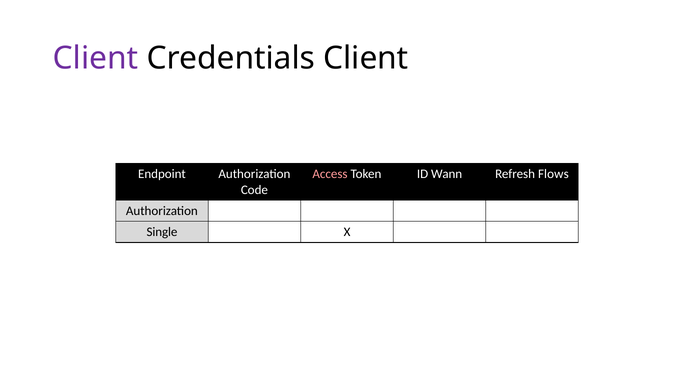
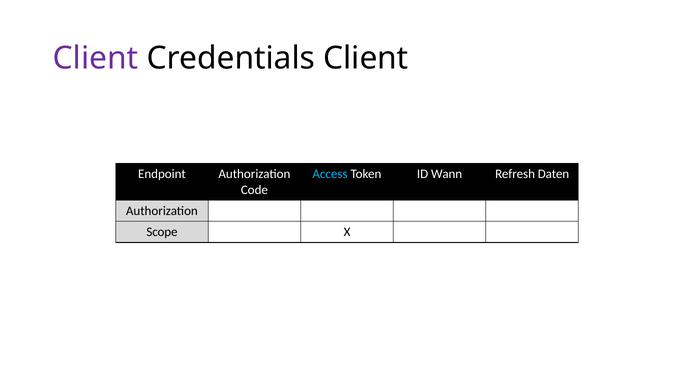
Access colour: pink -> light blue
Flows: Flows -> Daten
Single: Single -> Scope
